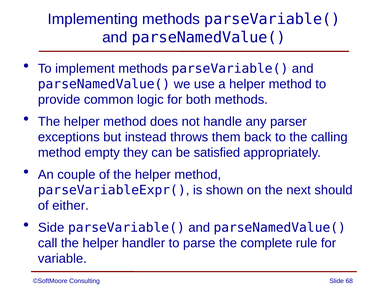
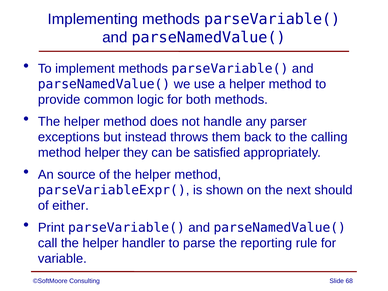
method empty: empty -> helper
couple: couple -> source
Side: Side -> Print
complete: complete -> reporting
